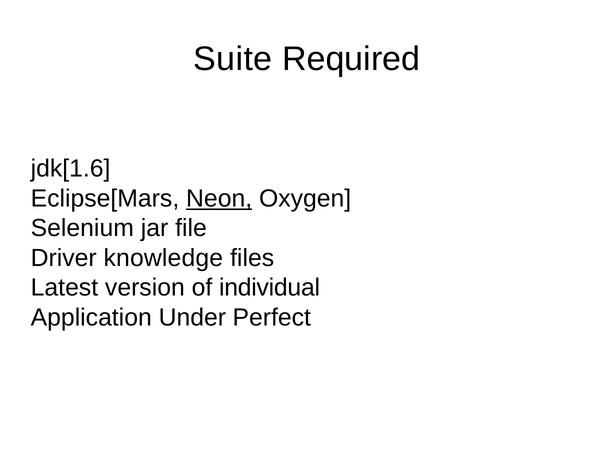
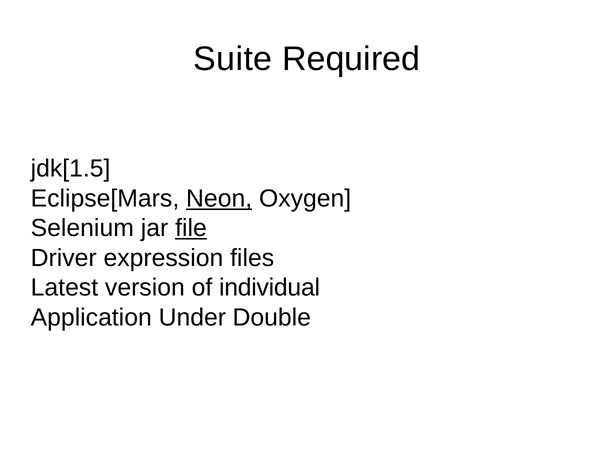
jdk[1.6: jdk[1.6 -> jdk[1.5
file underline: none -> present
knowledge: knowledge -> expression
Perfect: Perfect -> Double
